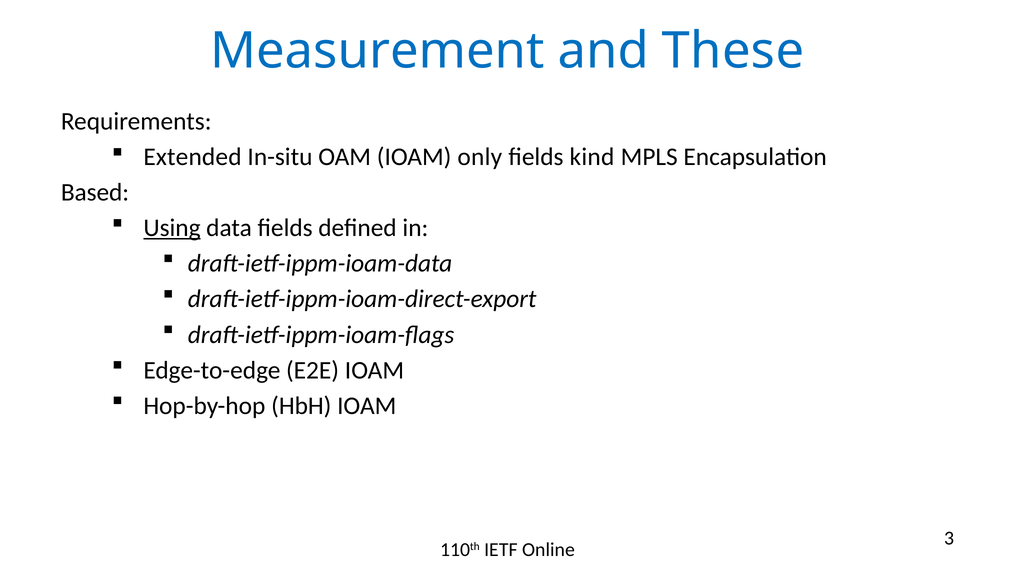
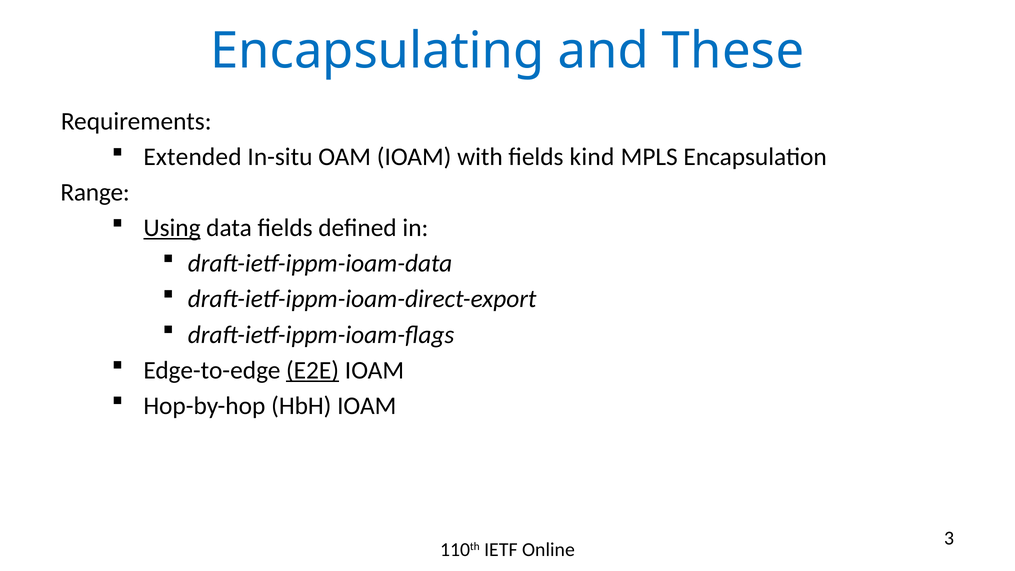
Measurement: Measurement -> Encapsulating
only: only -> with
Based: Based -> Range
E2E underline: none -> present
